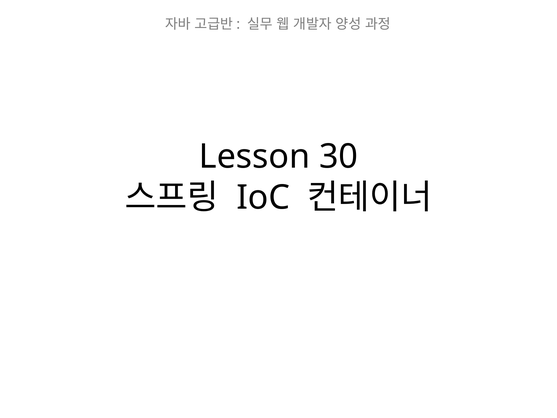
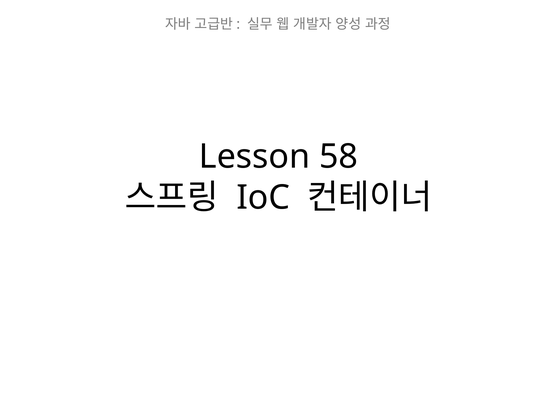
30: 30 -> 58
